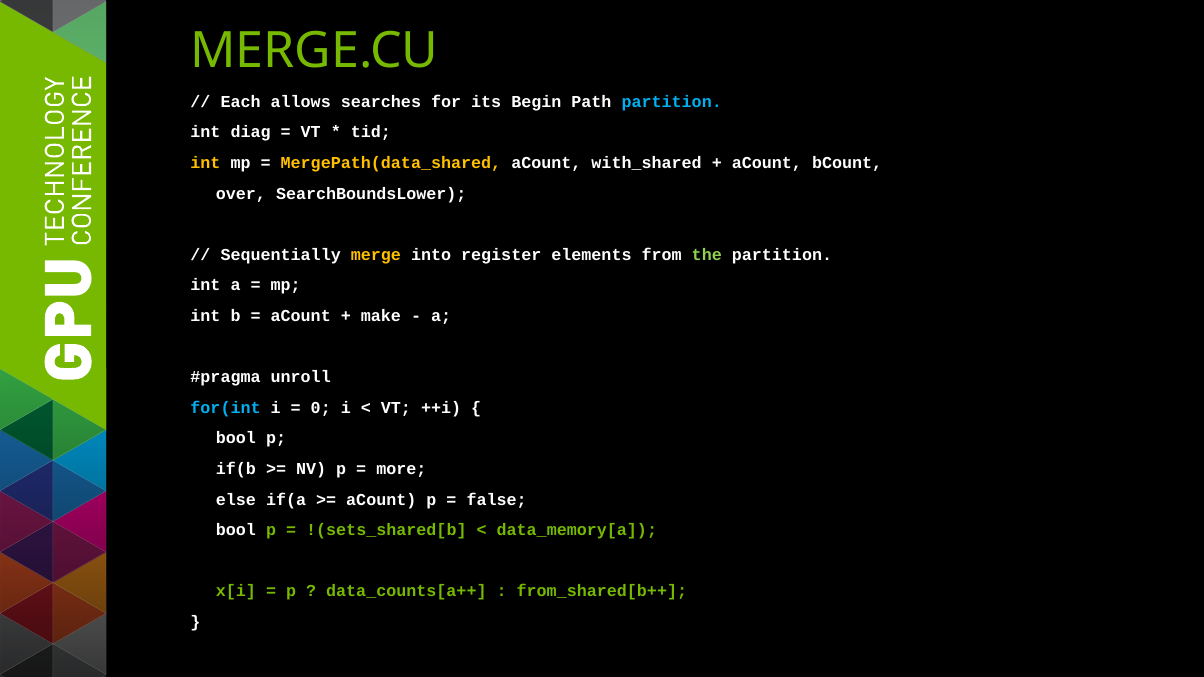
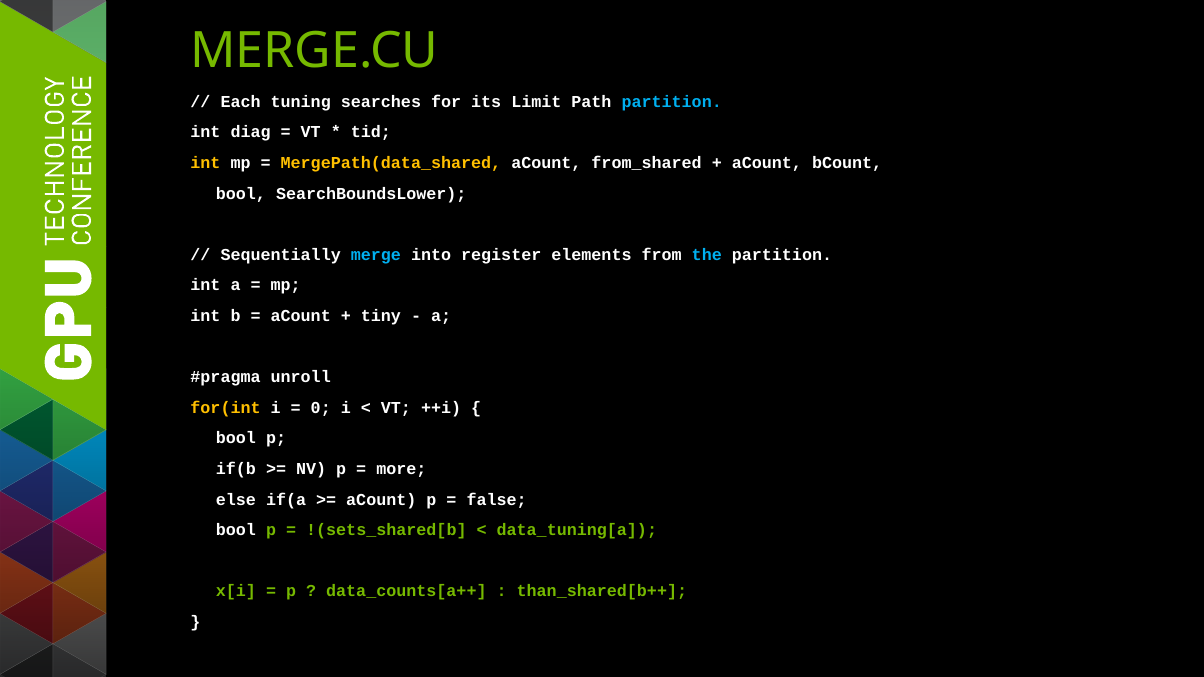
allows: allows -> tuning
Begin: Begin -> Limit
with_shared: with_shared -> from_shared
over at (241, 194): over -> bool
merge colour: yellow -> light blue
the colour: light green -> light blue
make: make -> tiny
for(int colour: light blue -> yellow
data_memory[a: data_memory[a -> data_tuning[a
from_shared[b++: from_shared[b++ -> than_shared[b++
